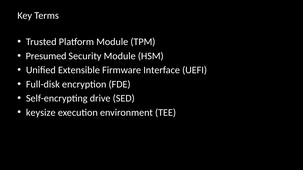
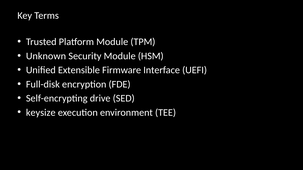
Presumed: Presumed -> Unknown
